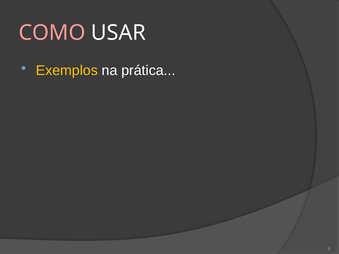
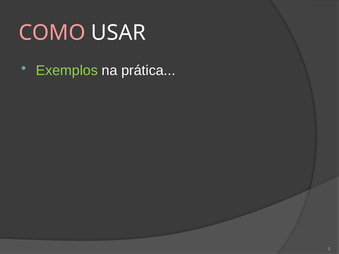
Exemplos colour: yellow -> light green
